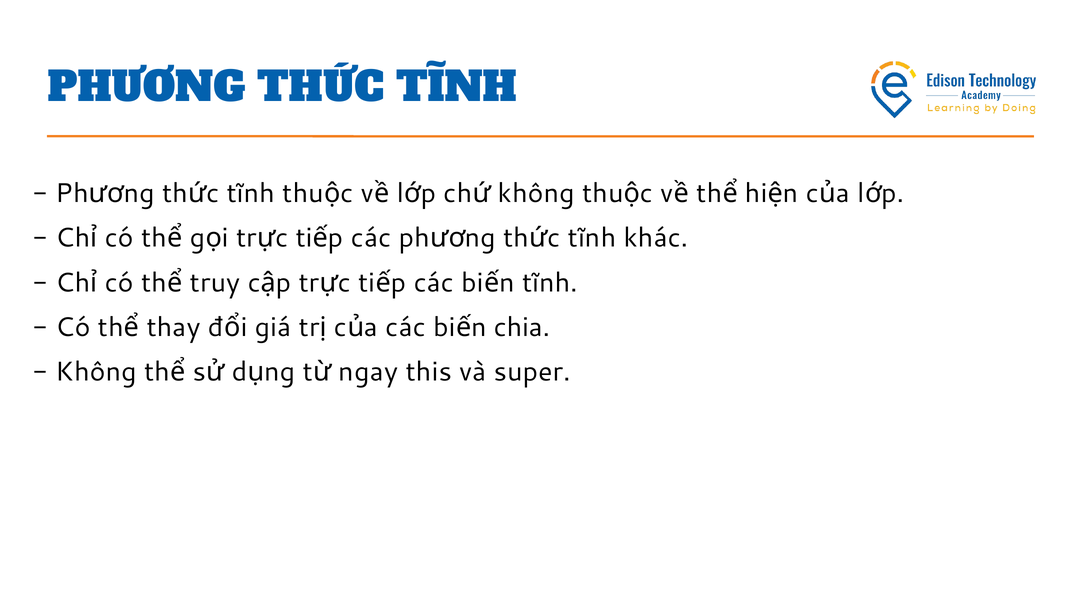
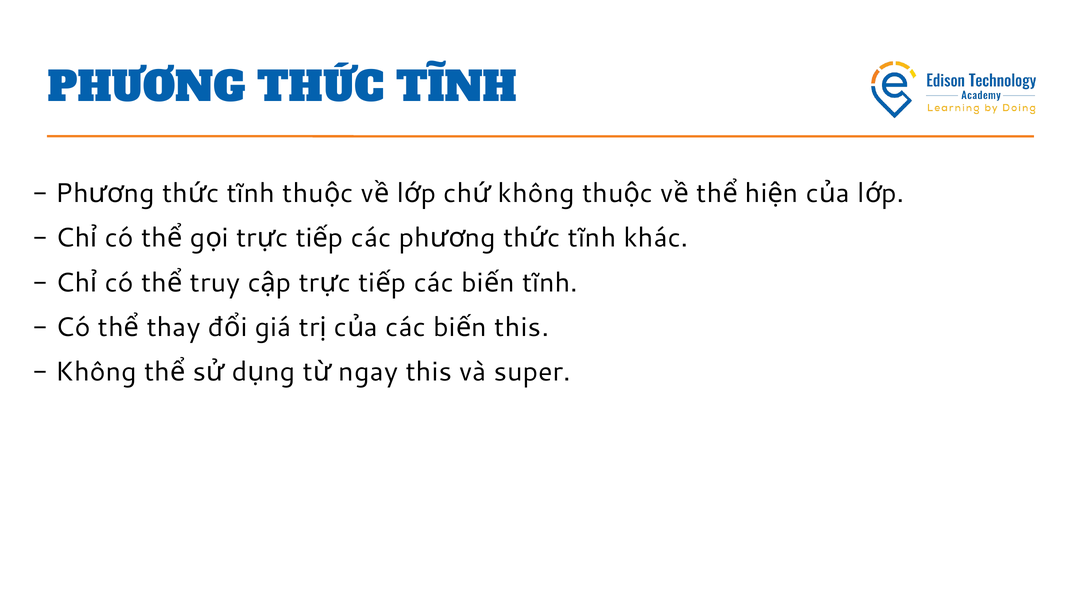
chia at (522, 327): chia -> this
